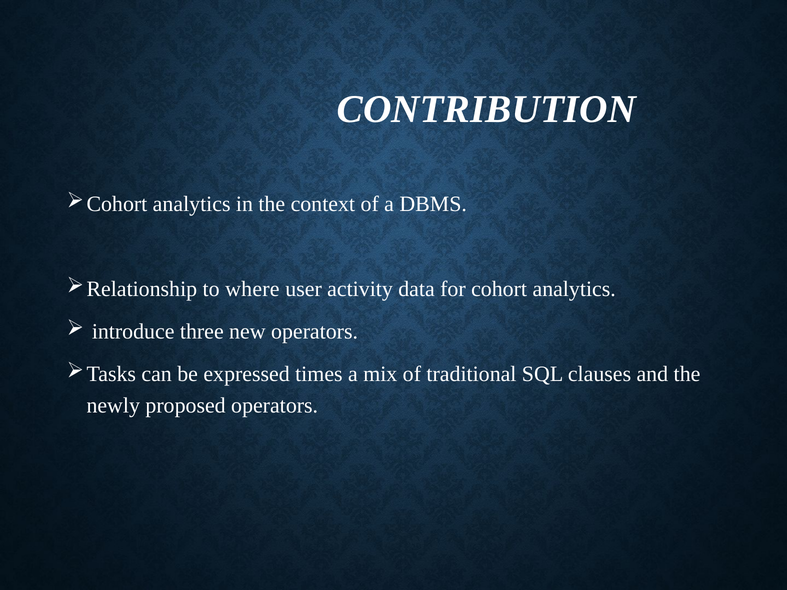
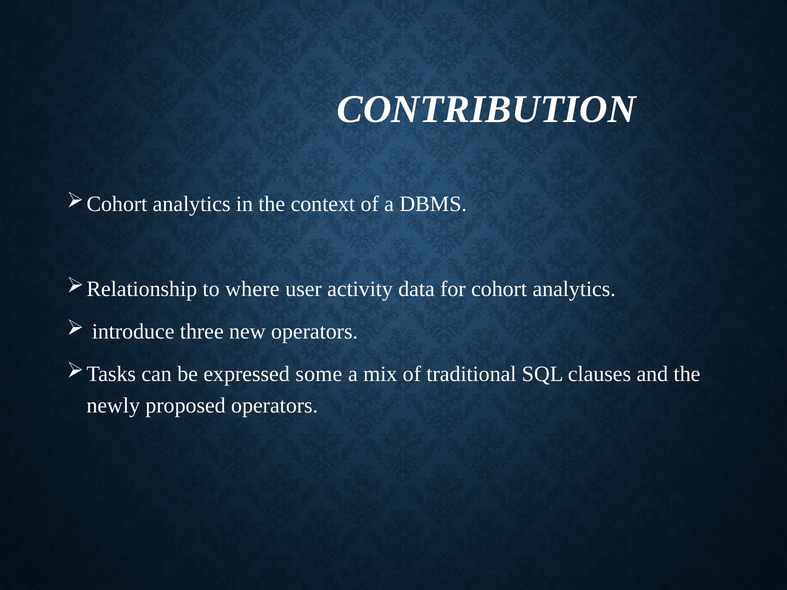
times: times -> some
